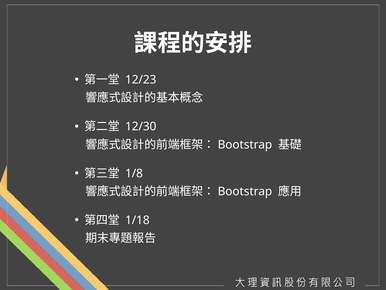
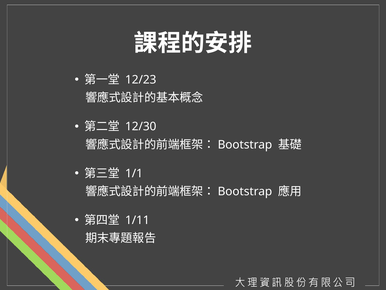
1/8: 1/8 -> 1/1
1/18: 1/18 -> 1/11
